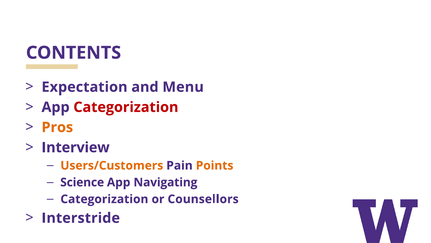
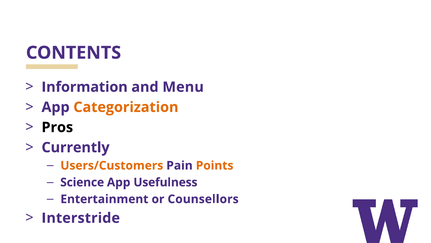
Expectation: Expectation -> Information
Categorization at (126, 107) colour: red -> orange
Pros colour: orange -> black
Interview: Interview -> Currently
Navigating: Navigating -> Usefulness
Categorization at (104, 199): Categorization -> Entertainment
